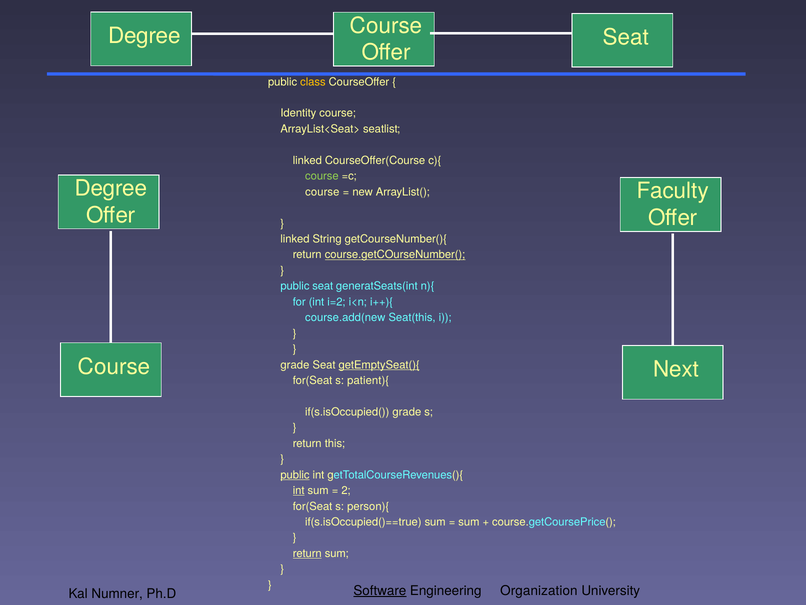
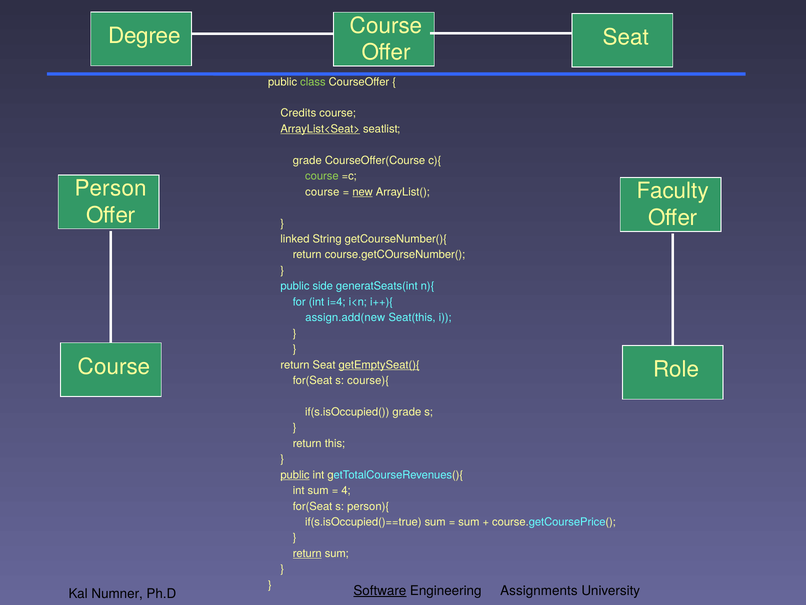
class colour: yellow -> light green
Identity: Identity -> Credits
ArrayList<Seat> underline: none -> present
linked at (307, 160): linked -> grade
Degree at (111, 188): Degree -> Person
new underline: none -> present
course.getCOurseNumber( underline: present -> none
public seat: seat -> side
i=2: i=2 -> i=4
course.add(new: course.add(new -> assign.add(new
grade at (295, 365): grade -> return
Next: Next -> Role
patient){: patient){ -> course){
int at (299, 490) underline: present -> none
2: 2 -> 4
Organization: Organization -> Assignments
